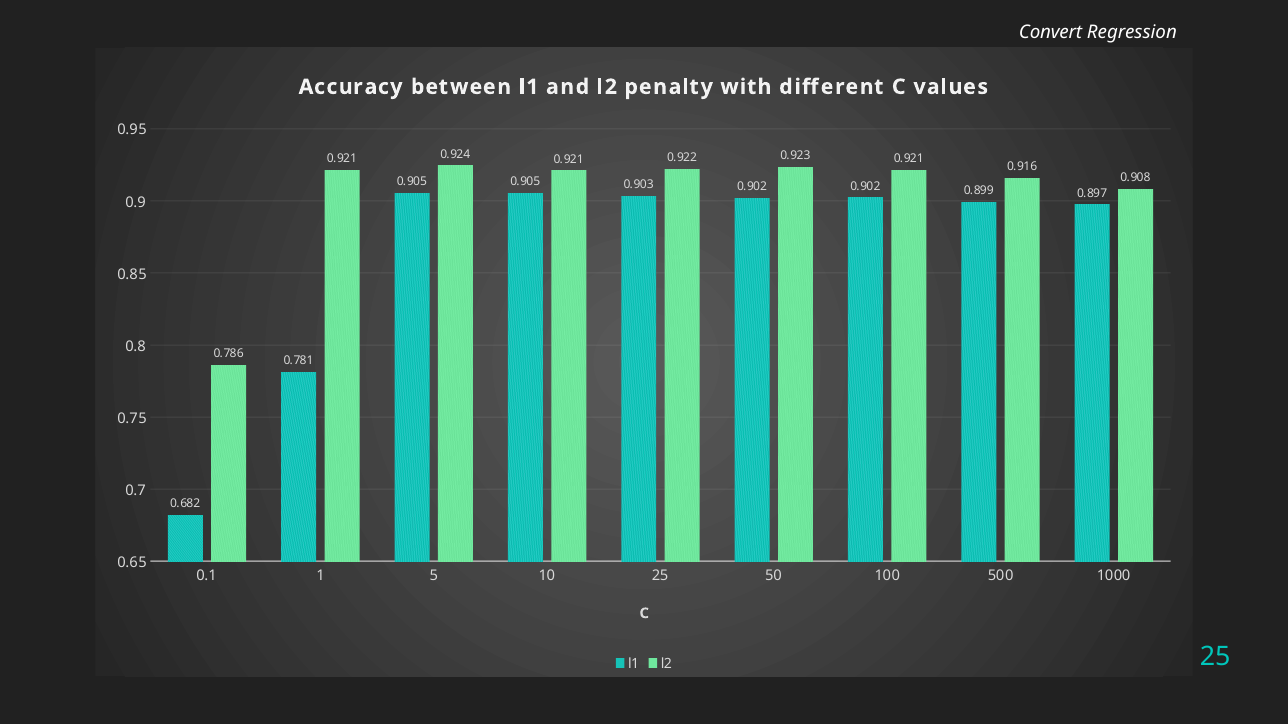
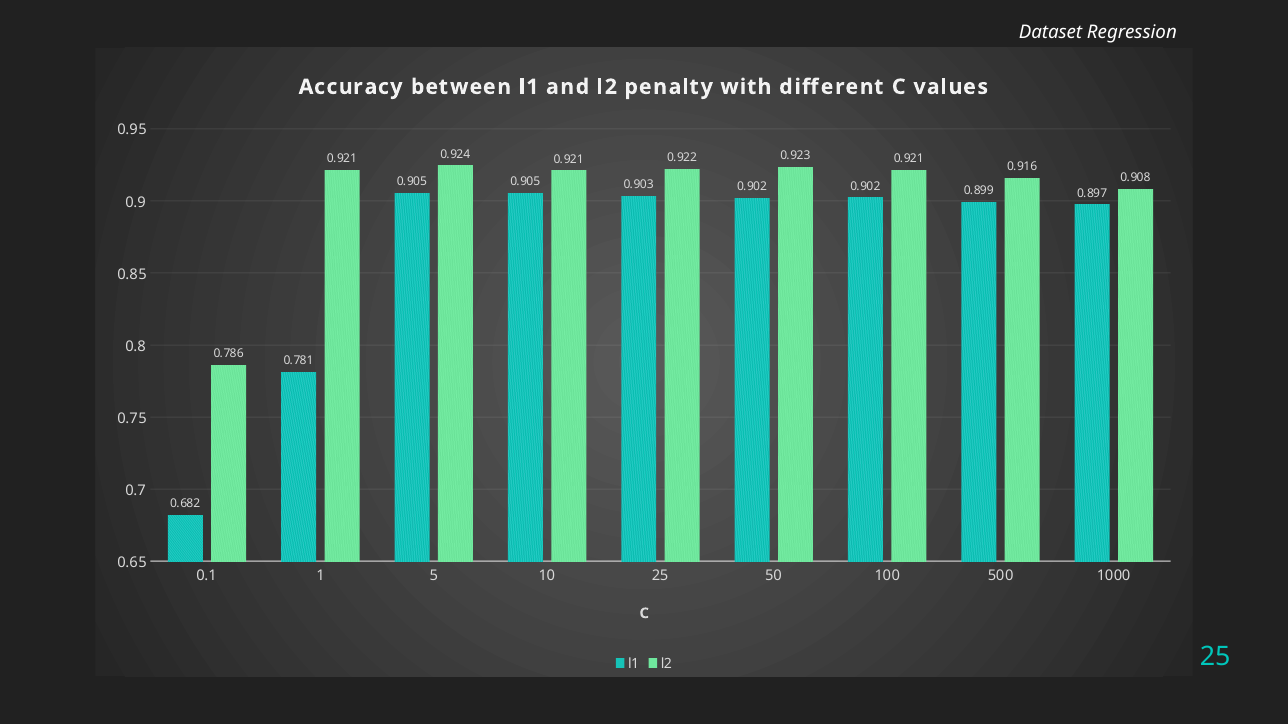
Convert: Convert -> Dataset
